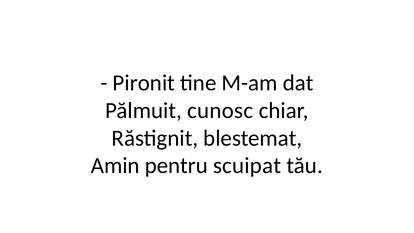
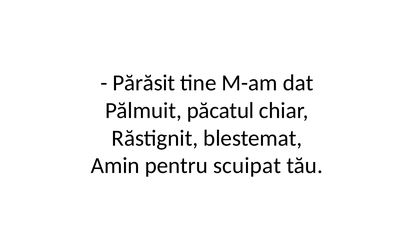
Pironit: Pironit -> Părăsit
cunosc: cunosc -> păcatul
